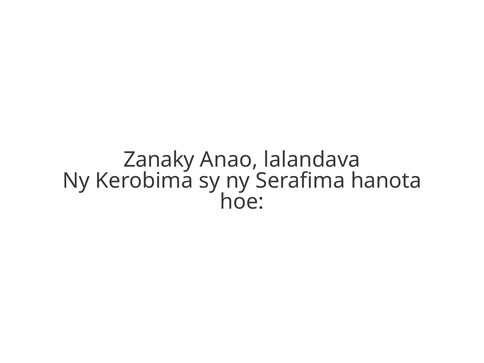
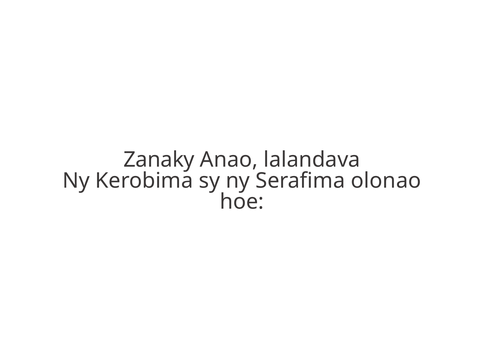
hanota: hanota -> olonao
